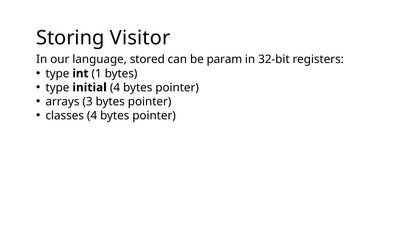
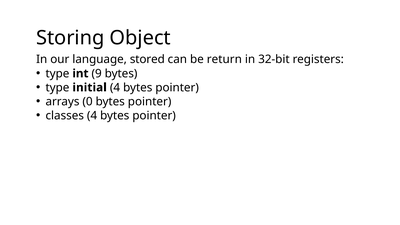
Visitor: Visitor -> Object
param: param -> return
1: 1 -> 9
3: 3 -> 0
